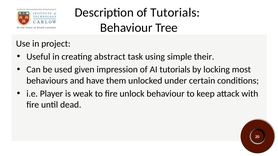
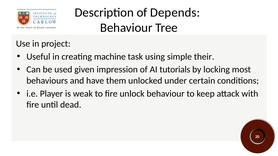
of Tutorials: Tutorials -> Depends
abstract: abstract -> machine
